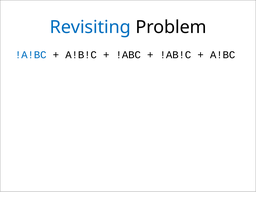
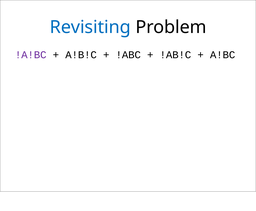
!A!BC colour: blue -> purple
